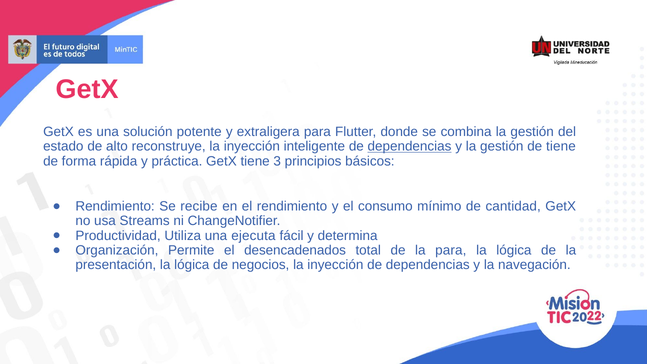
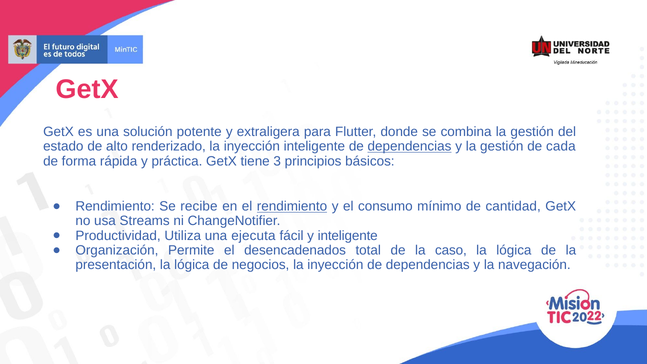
reconstruye: reconstruye -> renderizado
de tiene: tiene -> cada
rendimiento at (292, 206) underline: none -> present
y determina: determina -> inteligente
la para: para -> caso
